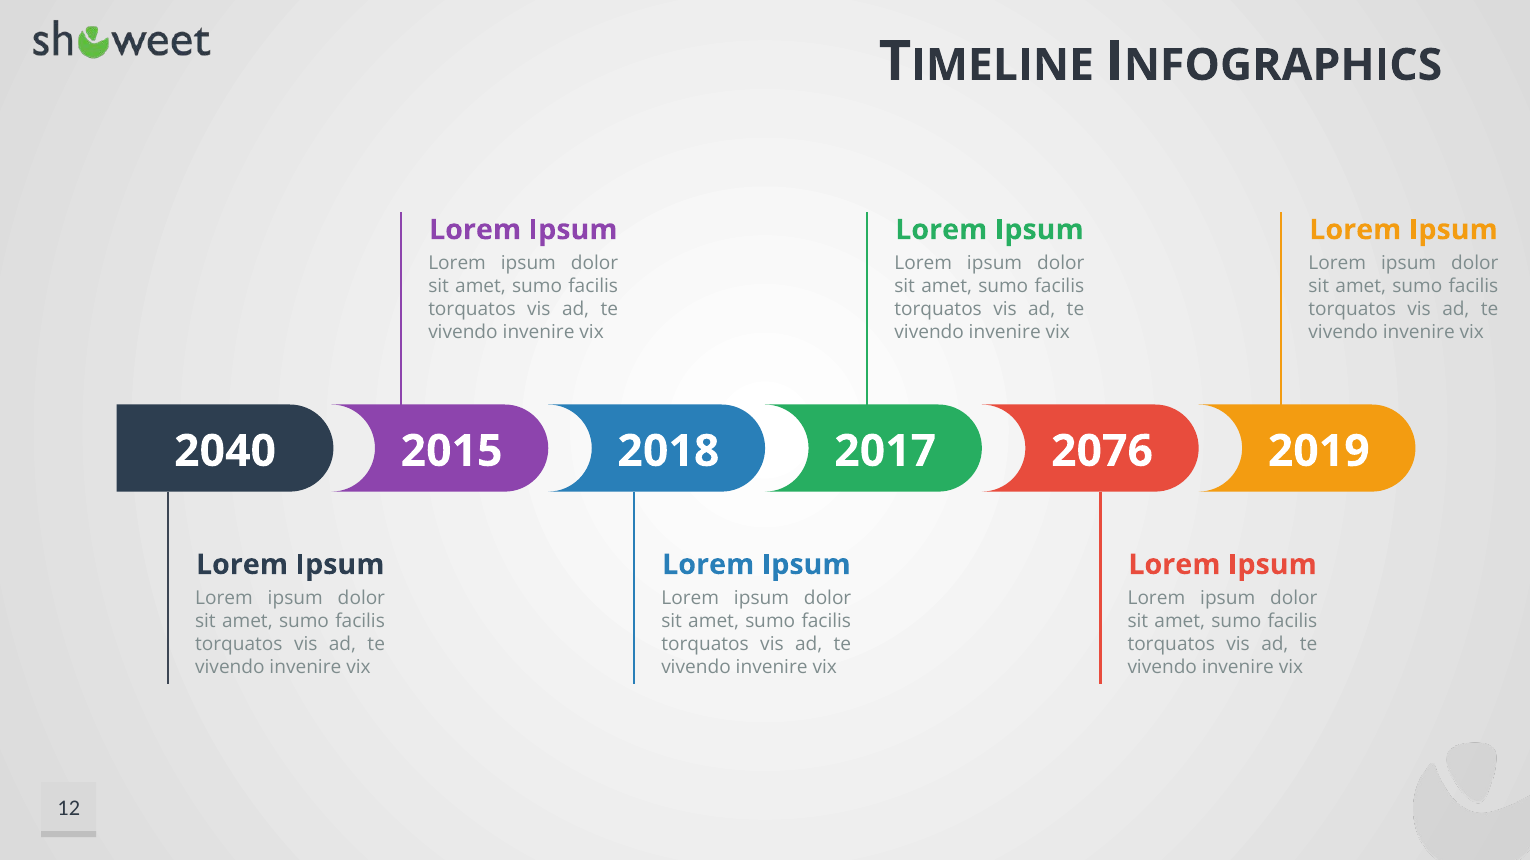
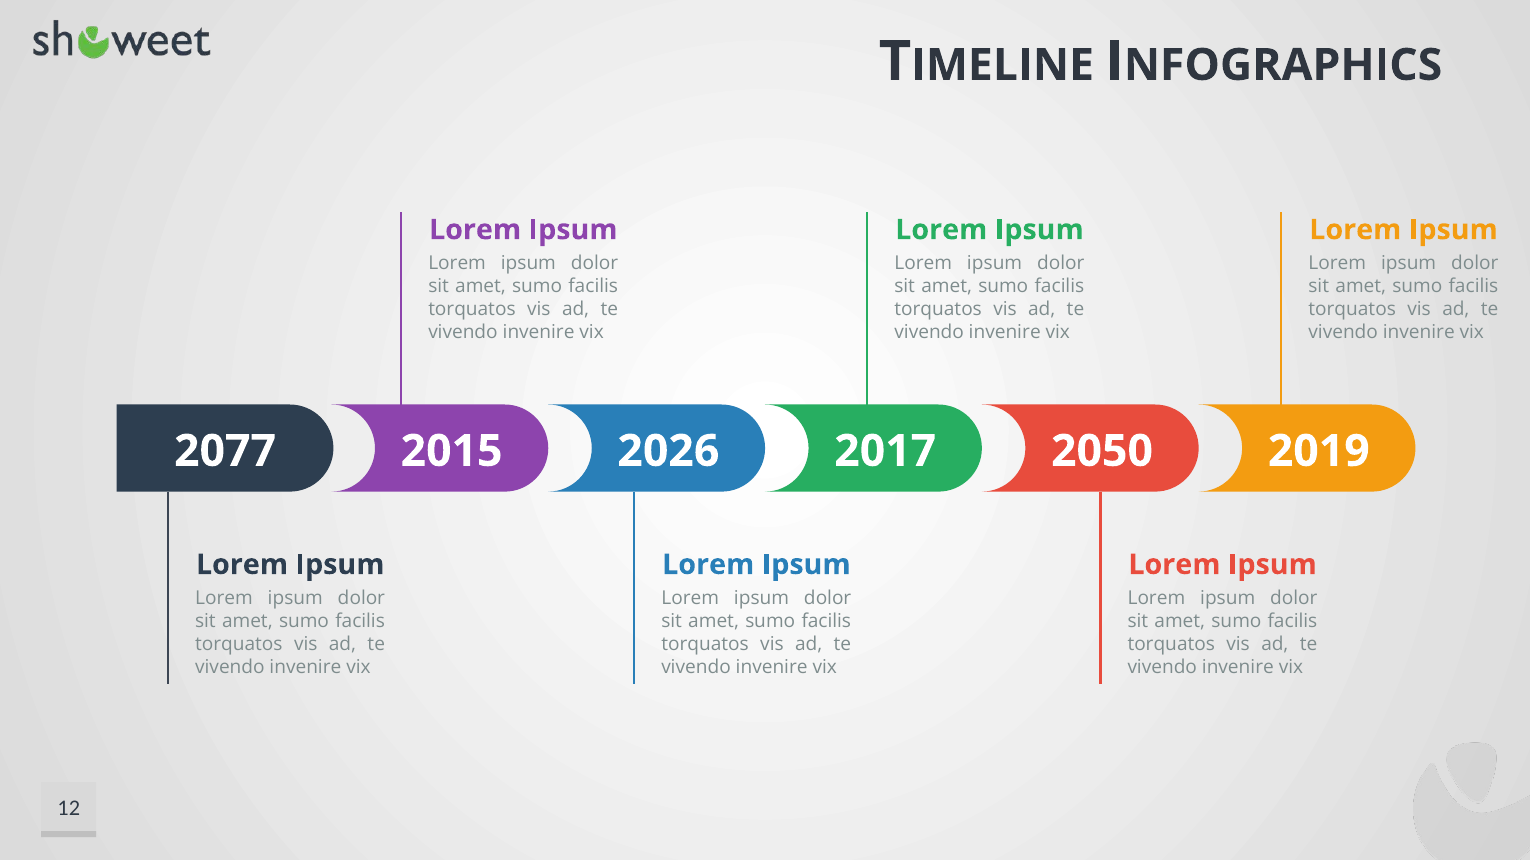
2040: 2040 -> 2077
2018: 2018 -> 2026
2076: 2076 -> 2050
